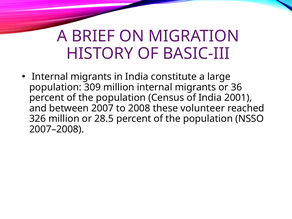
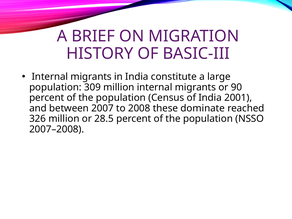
36: 36 -> 90
volunteer: volunteer -> dominate
